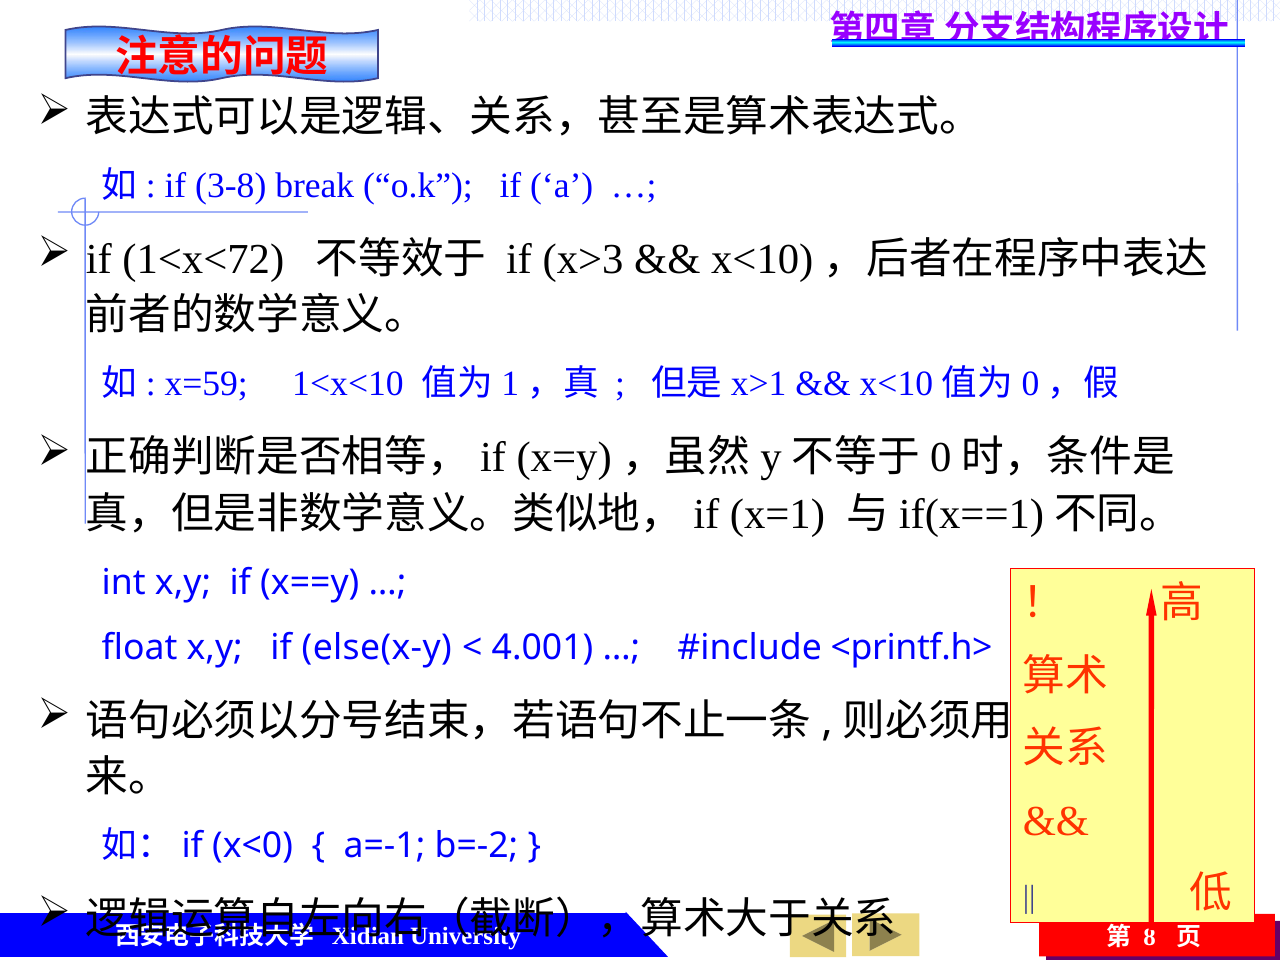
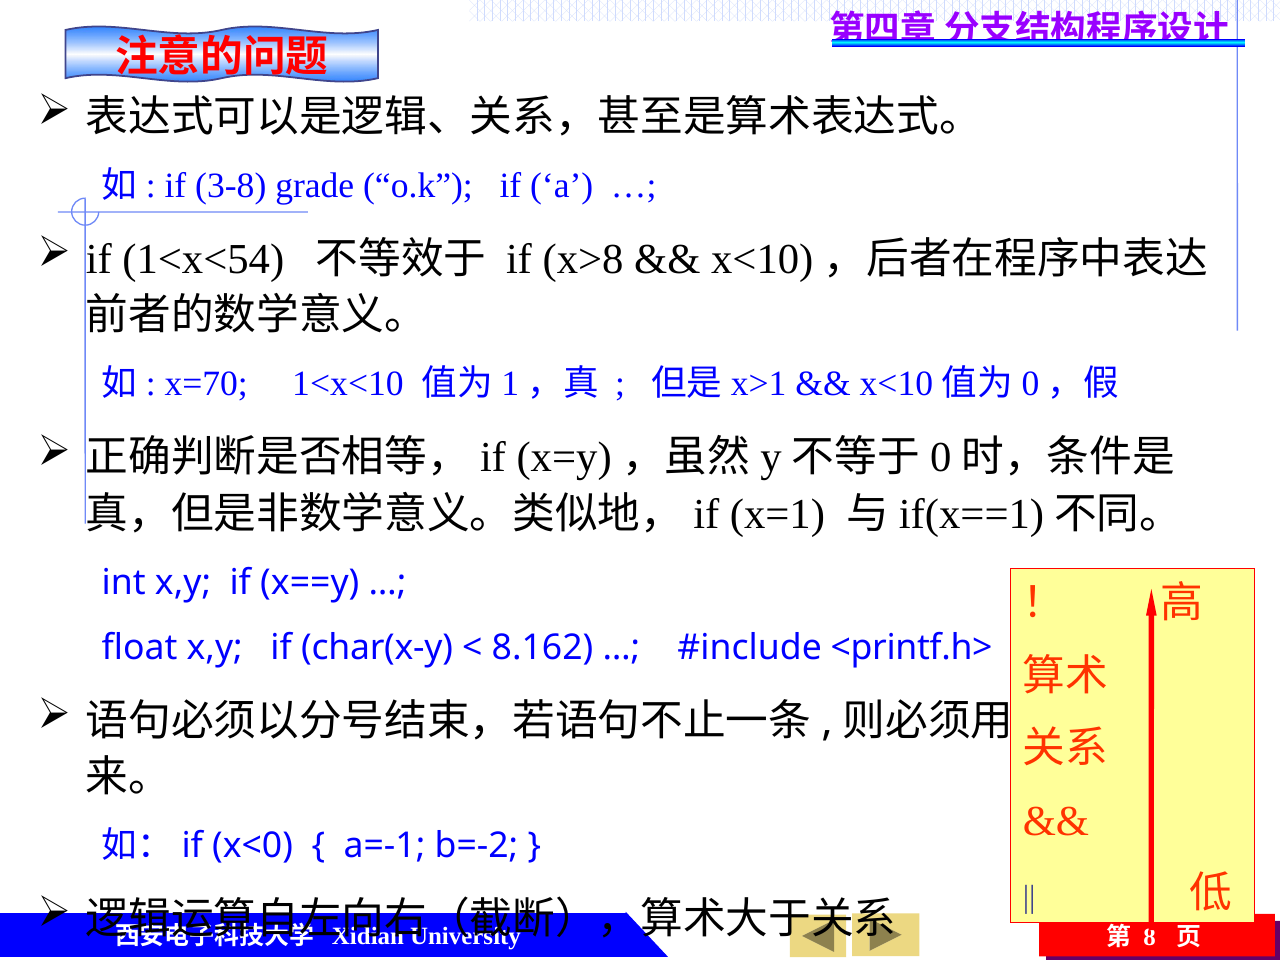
break: break -> grade
1<x<72: 1<x<72 -> 1<x<54
x>3: x>3 -> x>8
x=59: x=59 -> x=70
else(x-y: else(x-y -> char(x-y
4.001: 4.001 -> 8.162
